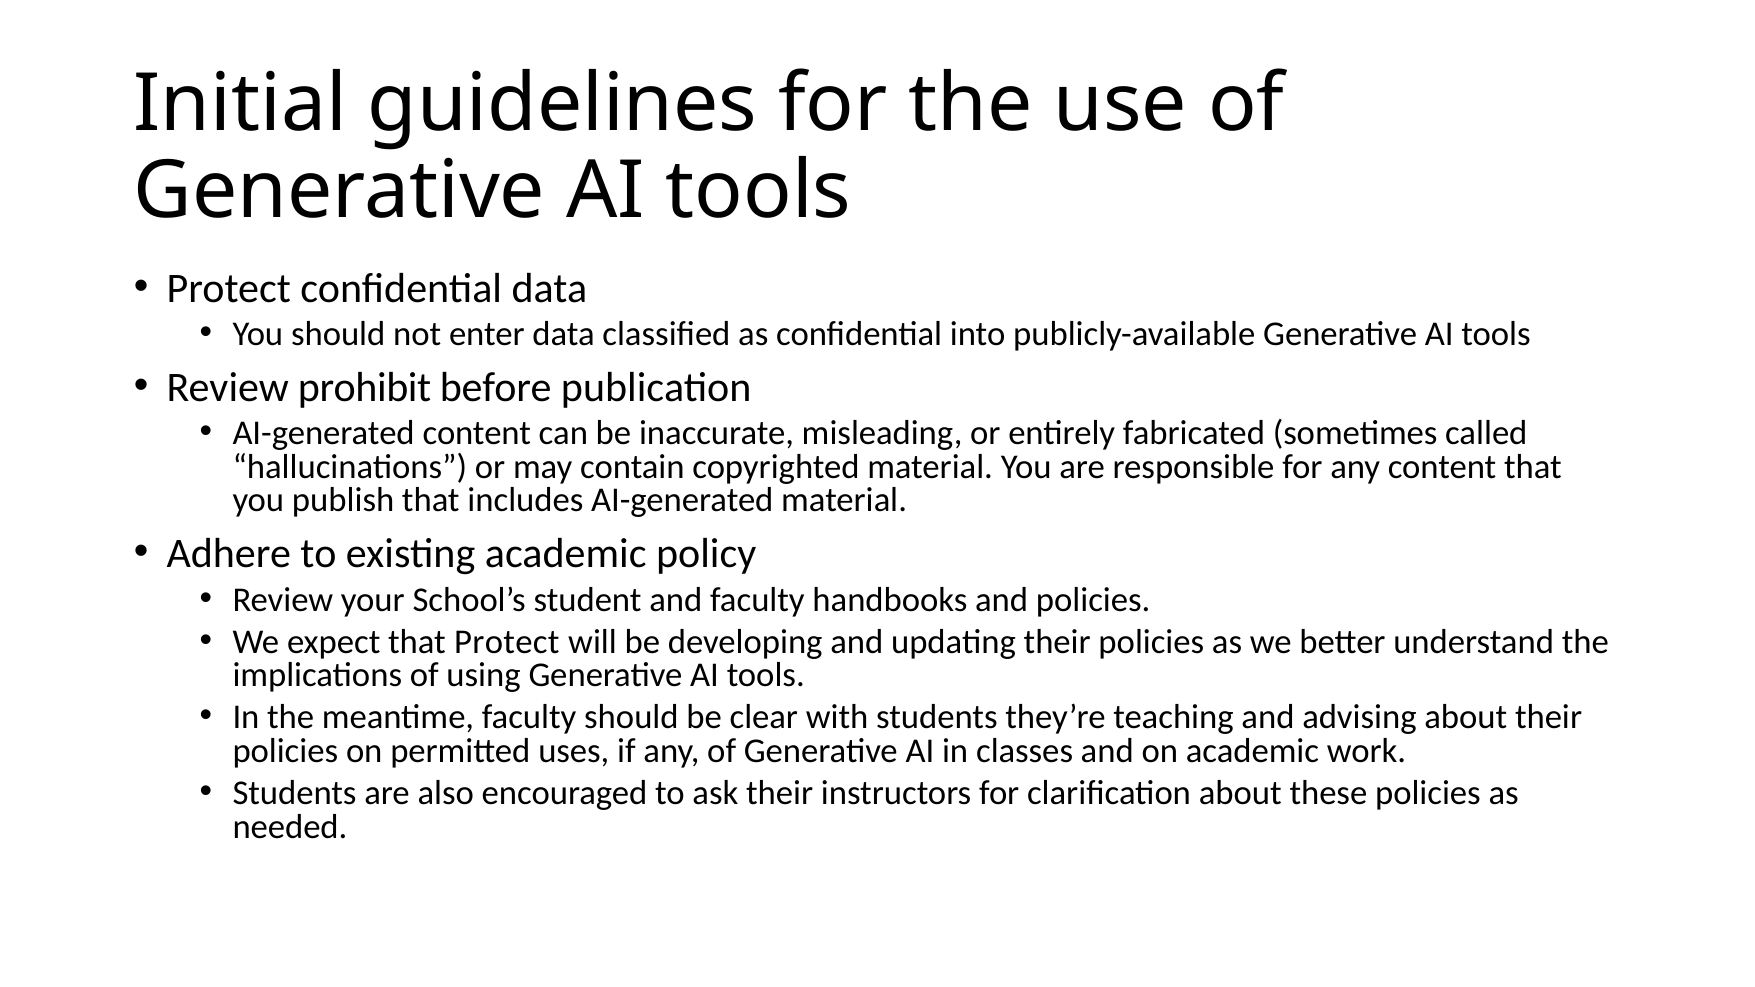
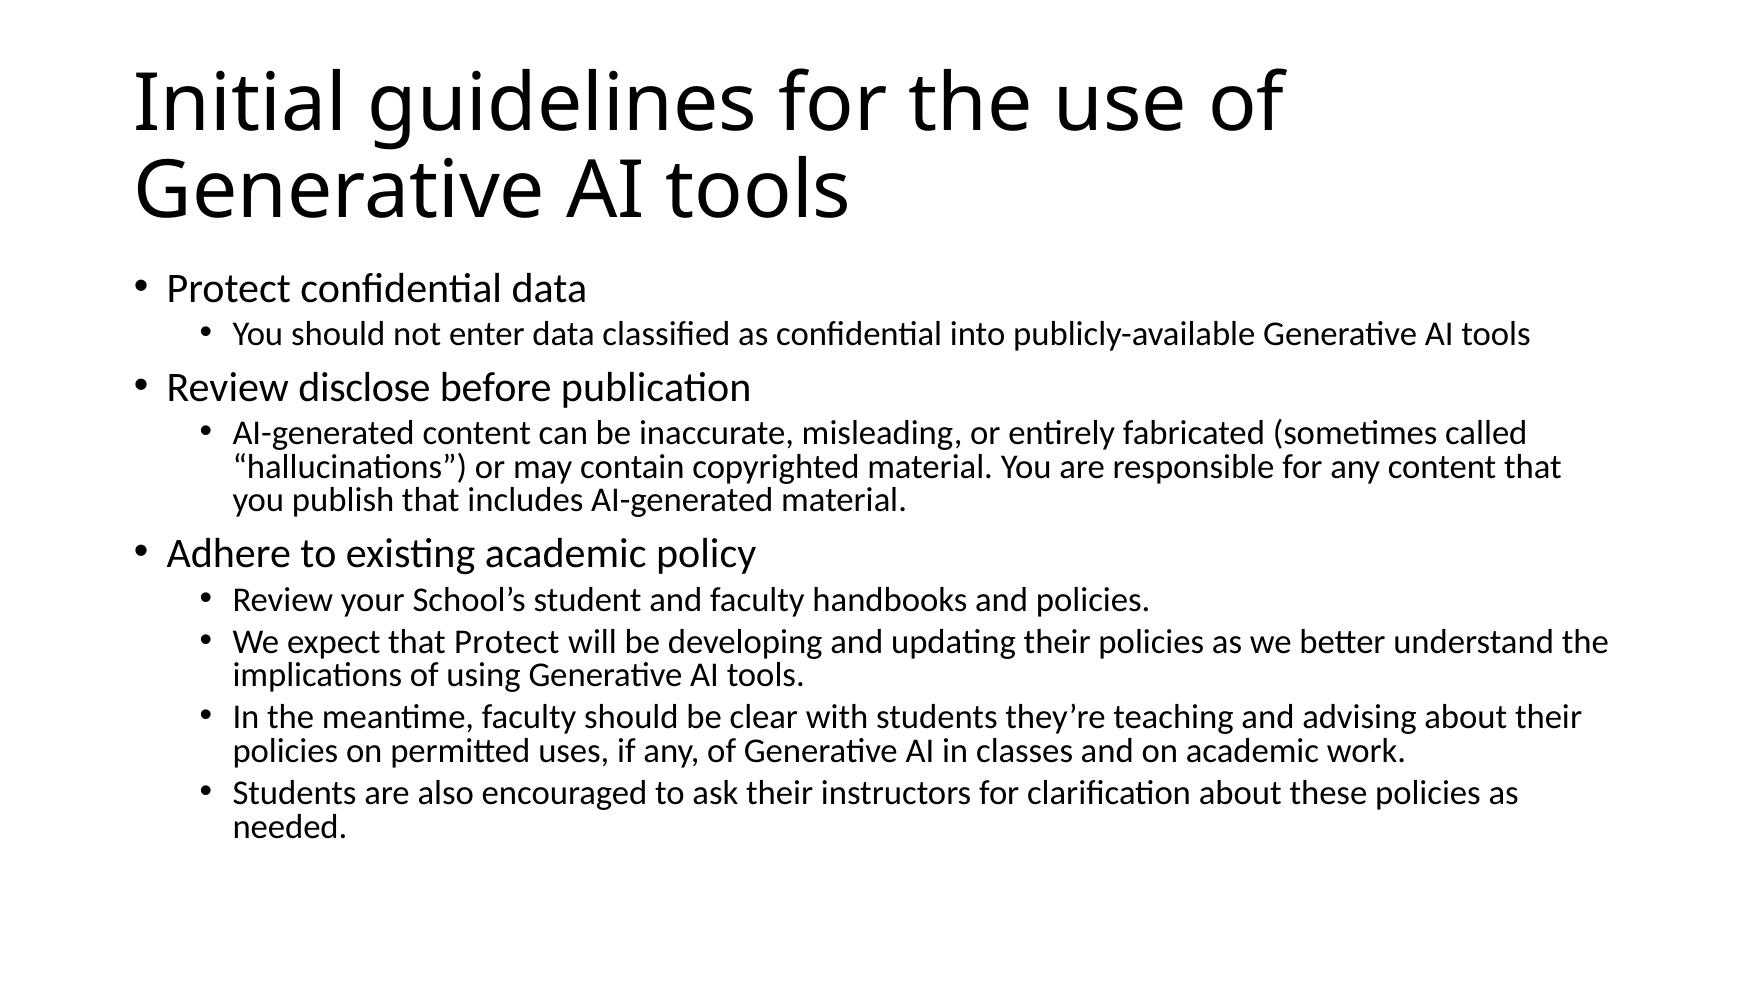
prohibit: prohibit -> disclose
